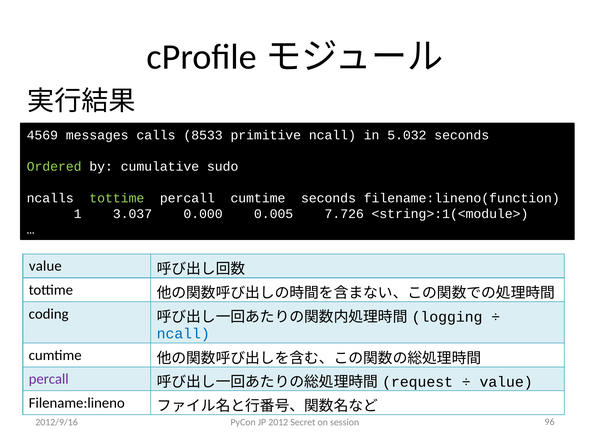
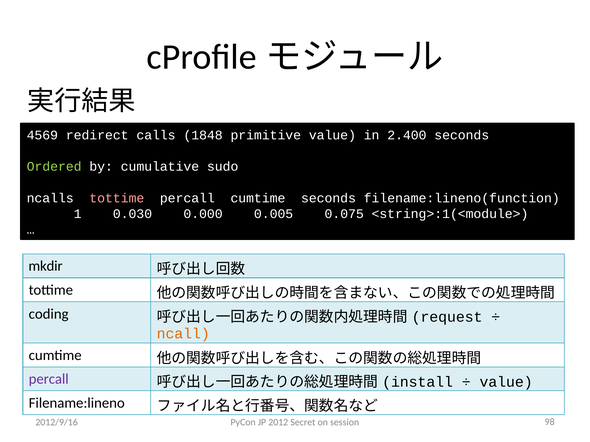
messages: messages -> redirect
8533: 8533 -> 1848
primitive ncall: ncall -> value
5.032: 5.032 -> 2.400
tottime at (117, 198) colour: light green -> pink
3.037: 3.037 -> 0.030
7.726: 7.726 -> 0.075
value at (45, 266): value -> mkdir
logging: logging -> request
ncall at (183, 334) colour: blue -> orange
request: request -> install
96: 96 -> 98
